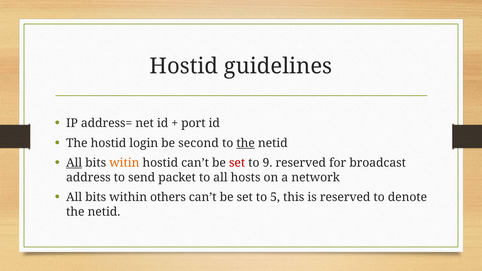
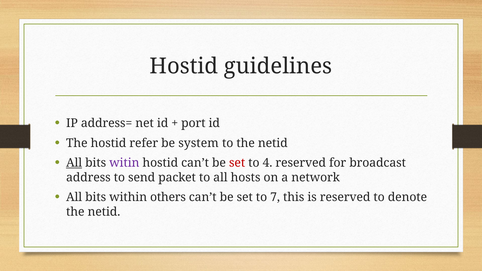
login: login -> refer
second: second -> system
the at (246, 143) underline: present -> none
witin colour: orange -> purple
9: 9 -> 4
5: 5 -> 7
